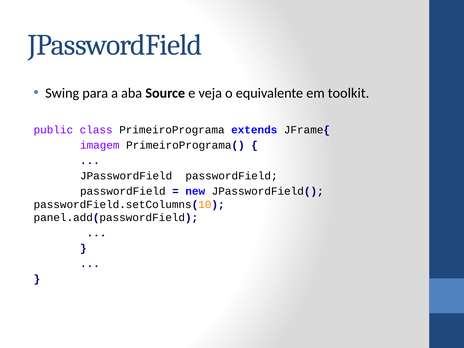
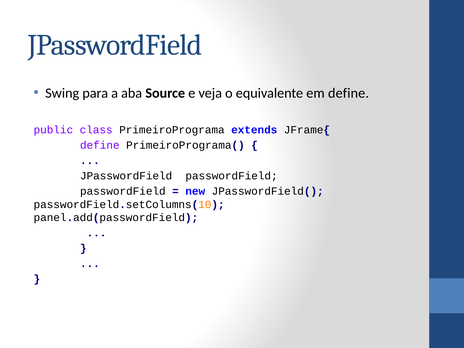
em toolkit: toolkit -> define
imagem at (100, 145): imagem -> define
